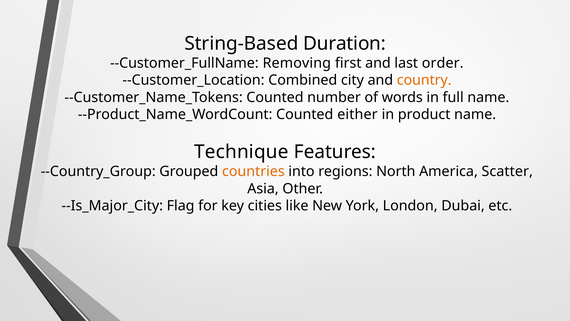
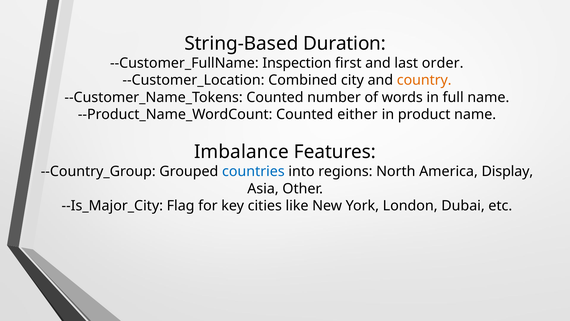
Removing: Removing -> Inspection
Technique: Technique -> Imbalance
countries colour: orange -> blue
Scatter: Scatter -> Display
